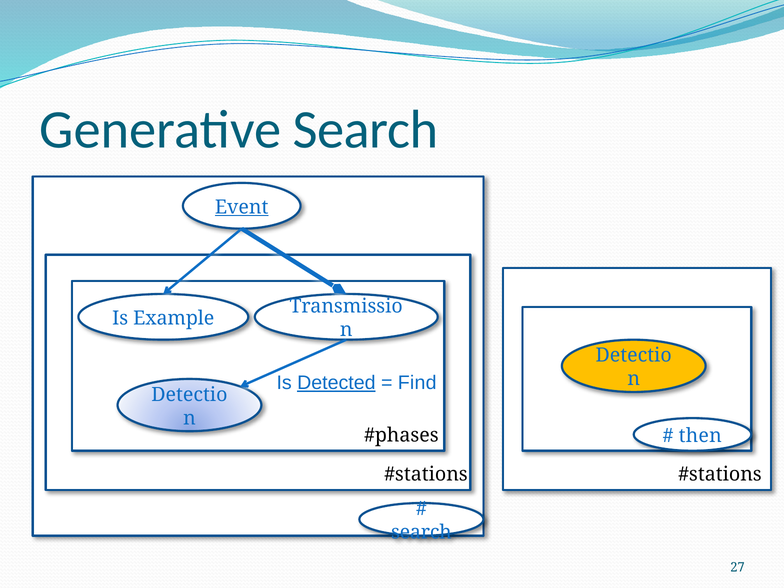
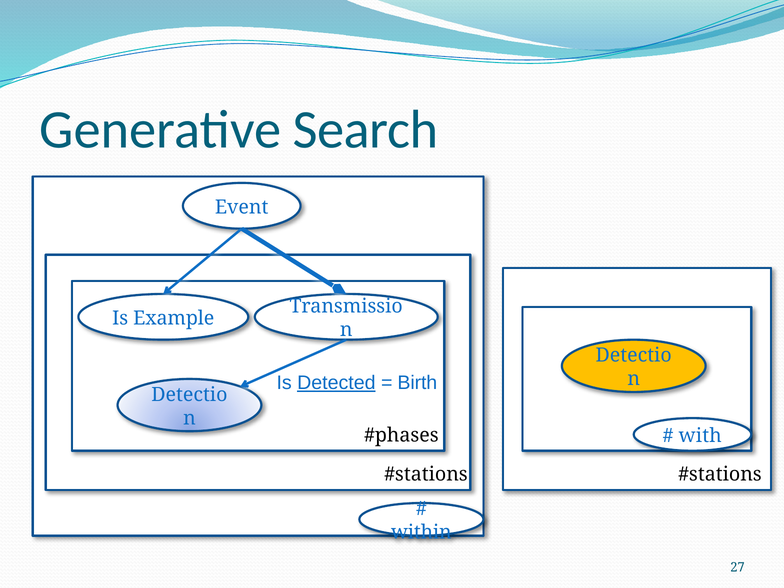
Event underline: present -> none
Find: Find -> Birth
then: then -> with
search at (421, 532): search -> within
